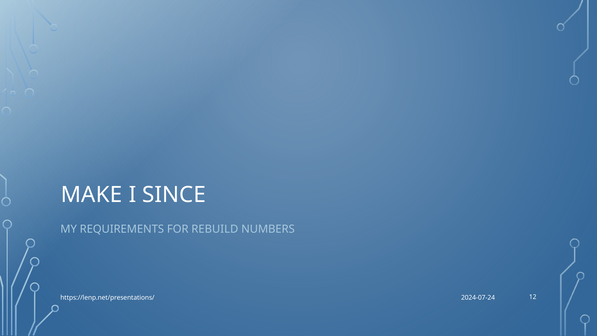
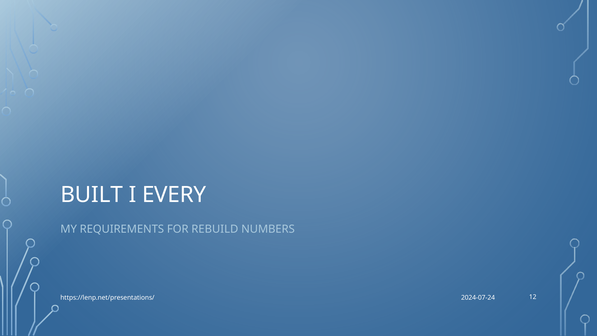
MAKE: MAKE -> BUILT
SINCE: SINCE -> EVERY
